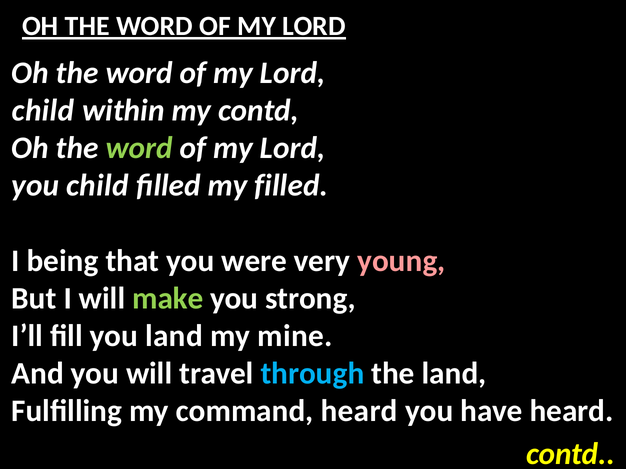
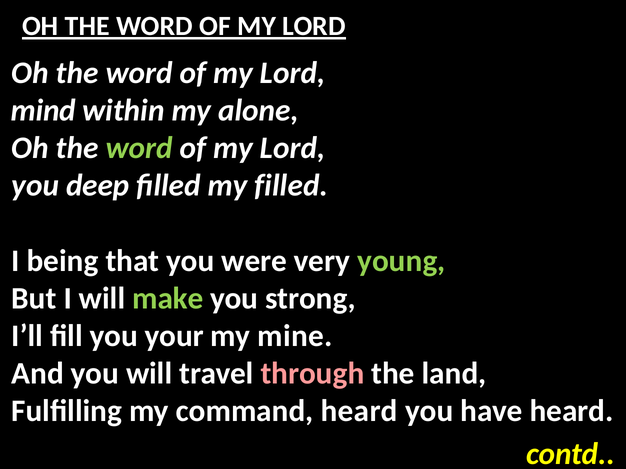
child at (43, 111): child -> mind
my contd: contd -> alone
you child: child -> deep
young colour: pink -> light green
you land: land -> your
through colour: light blue -> pink
